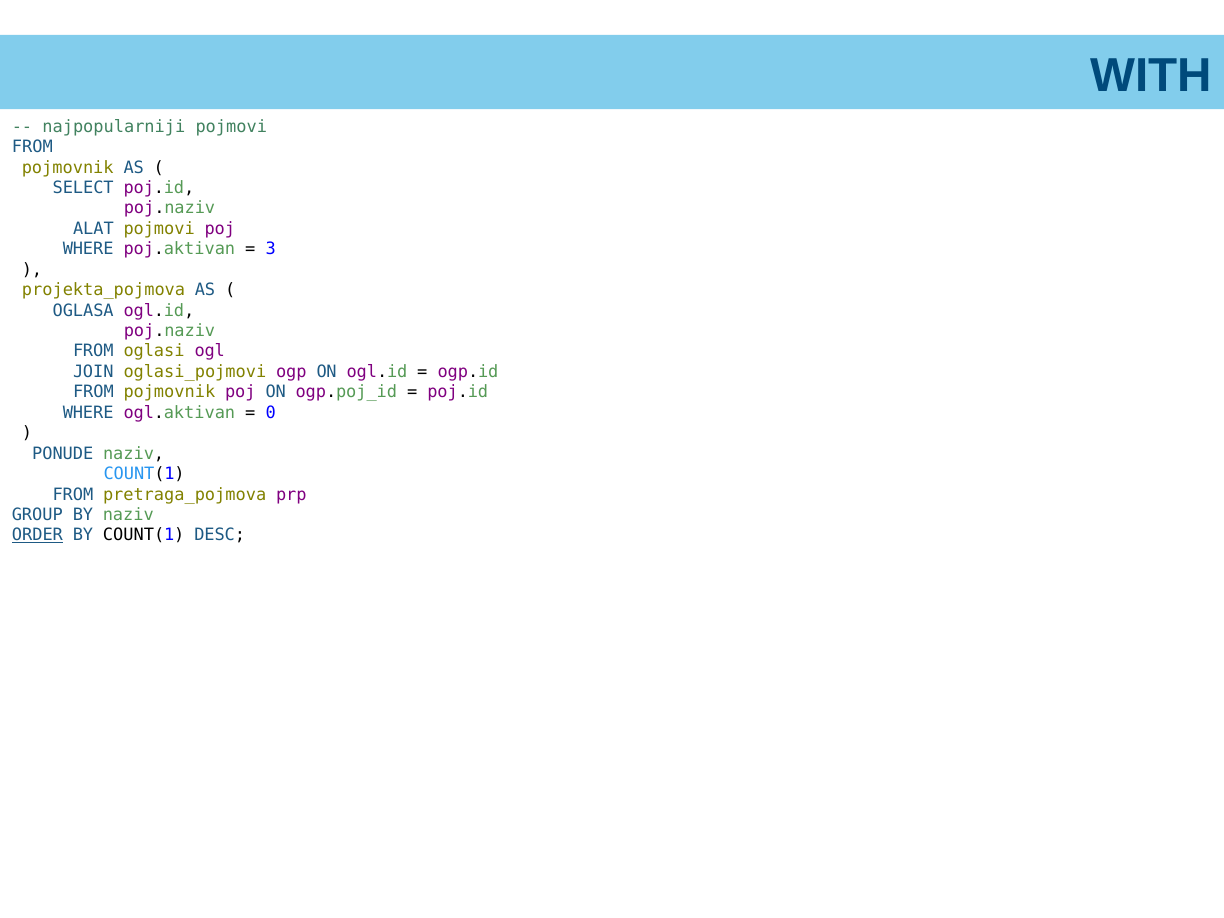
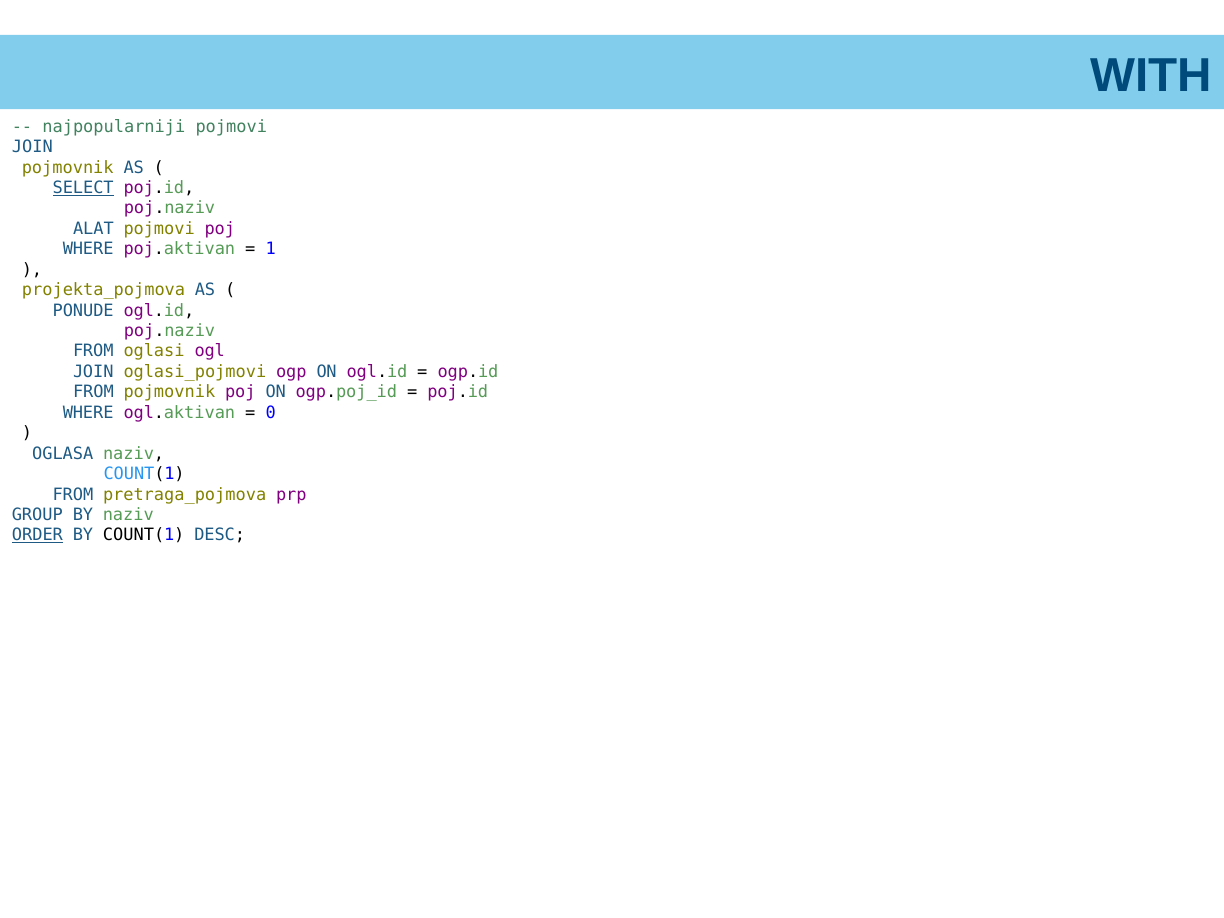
FROM at (32, 147): FROM -> JOIN
SELECT underline: none -> present
3: 3 -> 1
OGLASA: OGLASA -> PONUDE
PONUDE: PONUDE -> OGLASA
